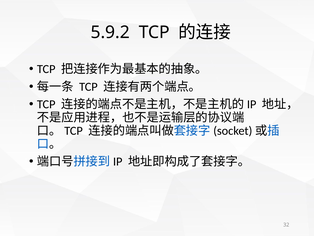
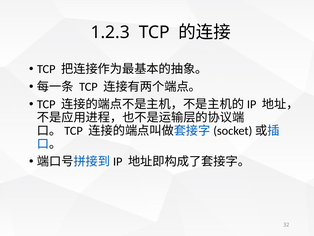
5.9.2: 5.9.2 -> 1.2.3
